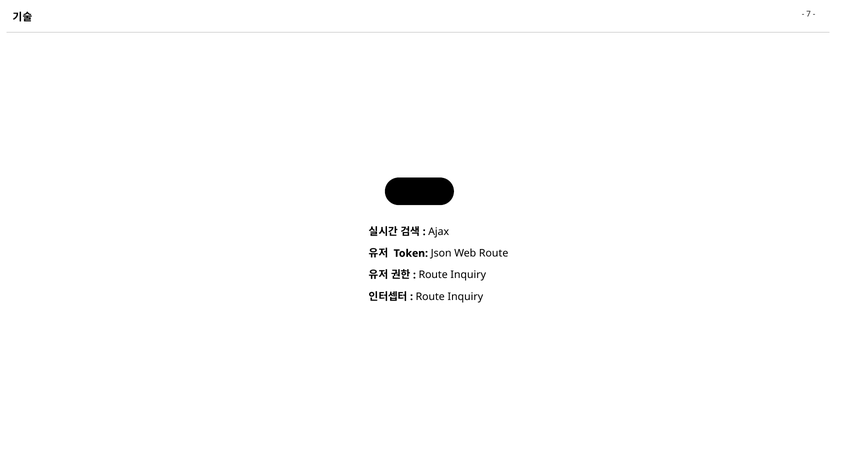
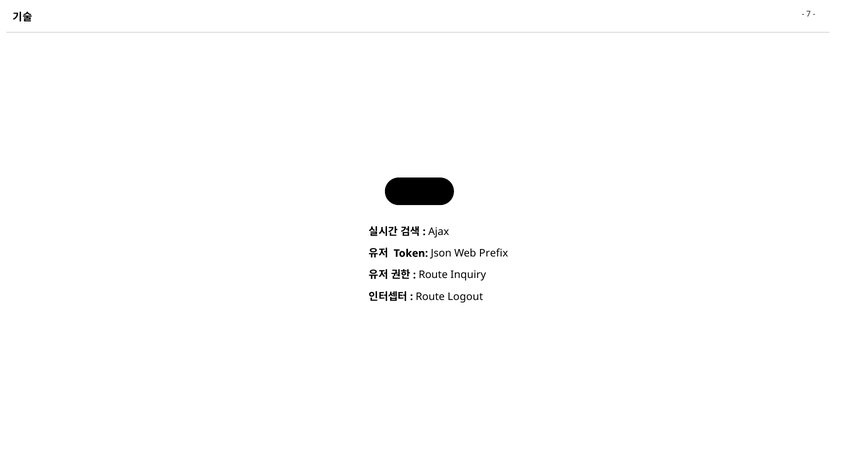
Web Route: Route -> Prefix
Inquiry at (465, 297): Inquiry -> Logout
